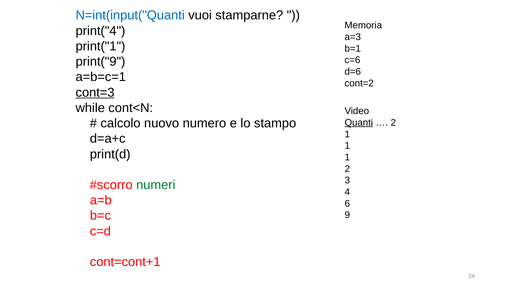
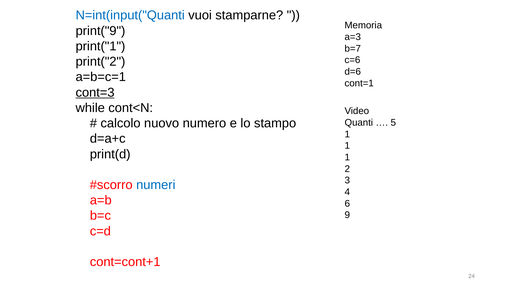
print("4: print("4 -> print("9
b=1: b=1 -> b=7
print("9: print("9 -> print("2
cont=2: cont=2 -> cont=1
Quanti underline: present -> none
2 at (393, 123): 2 -> 5
numeri colour: green -> blue
